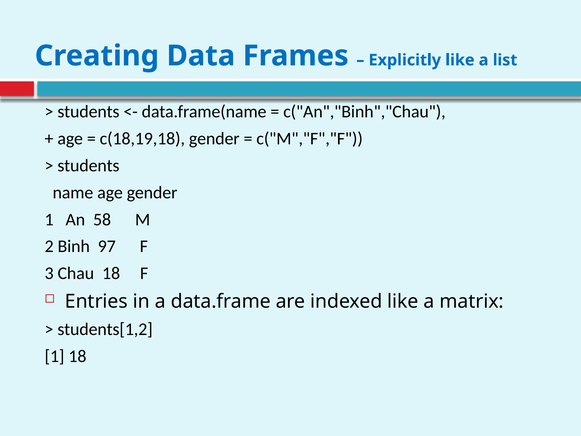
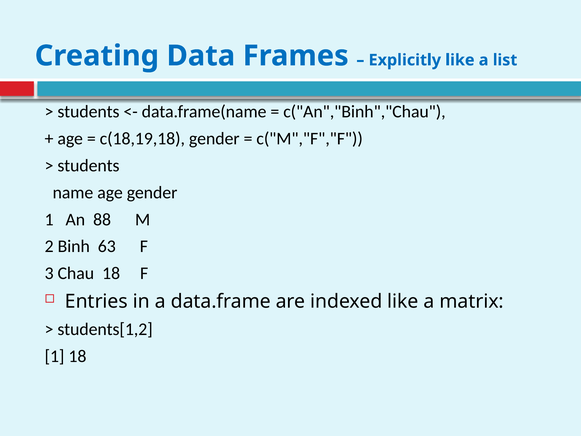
58: 58 -> 88
97: 97 -> 63
